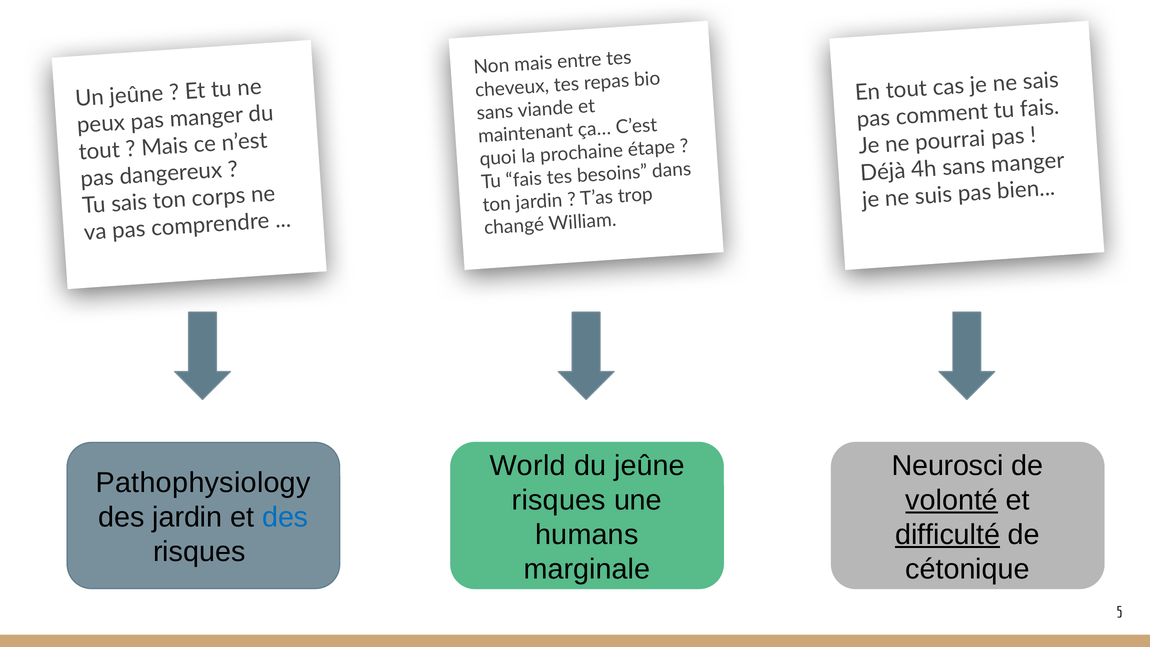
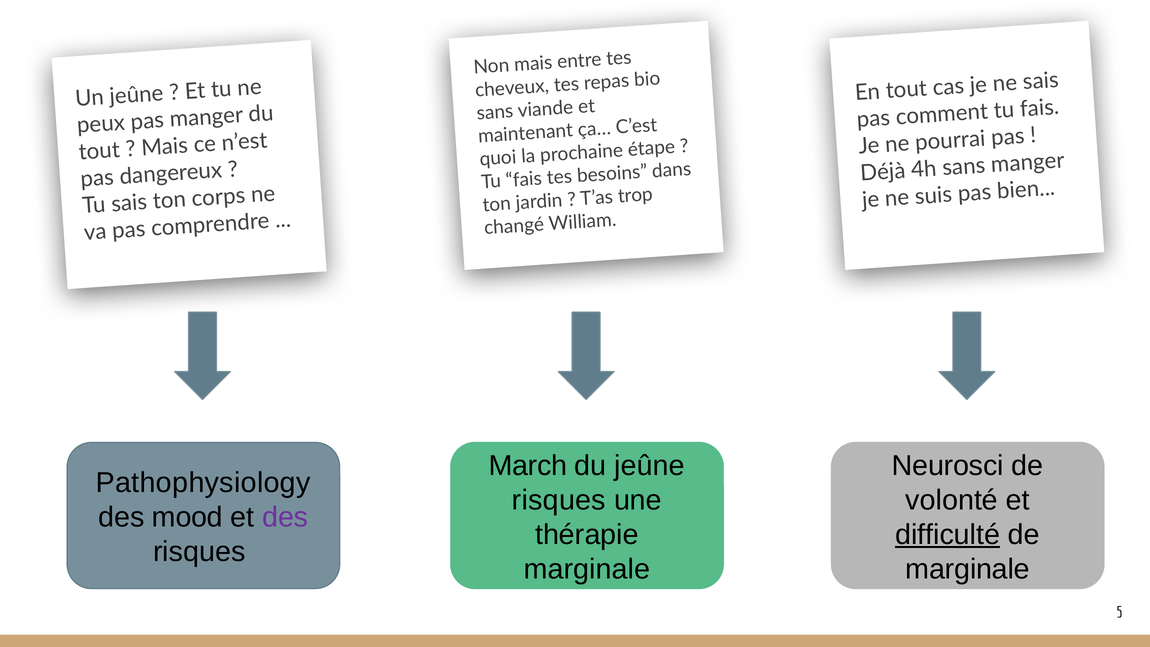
World: World -> March
volonté underline: present -> none
des jardin: jardin -> mood
des at (285, 517) colour: blue -> purple
humans: humans -> thérapie
cétonique at (968, 569): cétonique -> marginale
